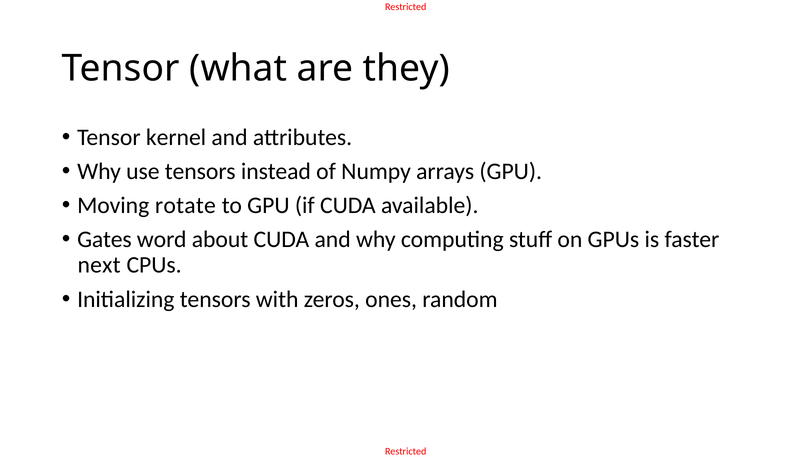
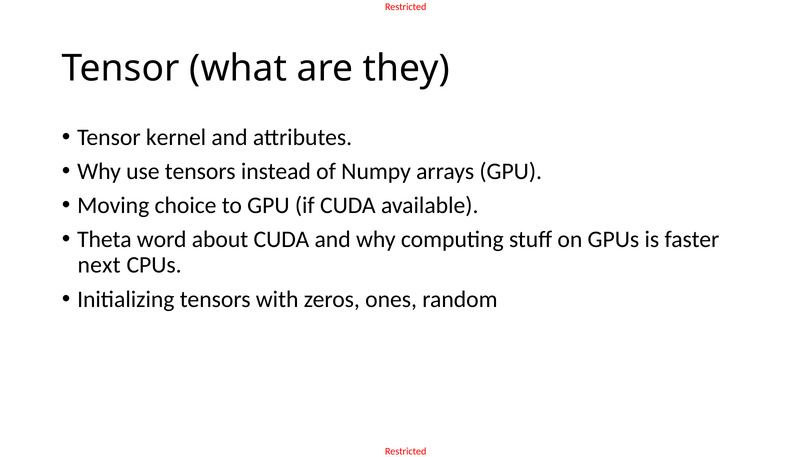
rotate: rotate -> choice
Gates: Gates -> Theta
